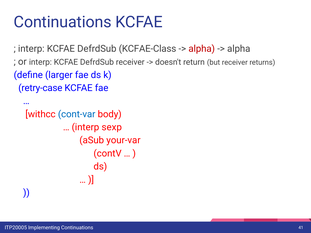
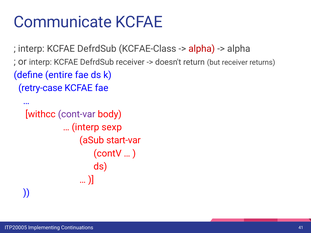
Continuations at (63, 22): Continuations -> Communicate
larger: larger -> entire
cont-var colour: blue -> purple
your-var: your-var -> start-var
